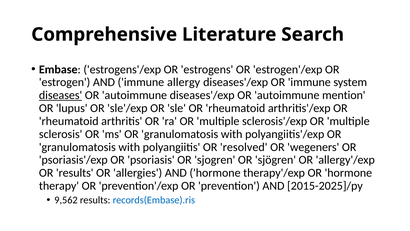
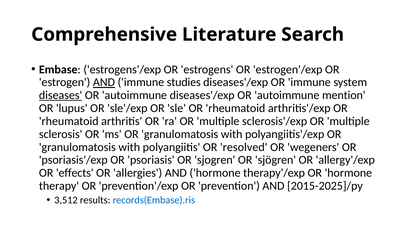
AND at (104, 82) underline: none -> present
allergy: allergy -> studies
OR results: results -> effects
9,562: 9,562 -> 3,512
